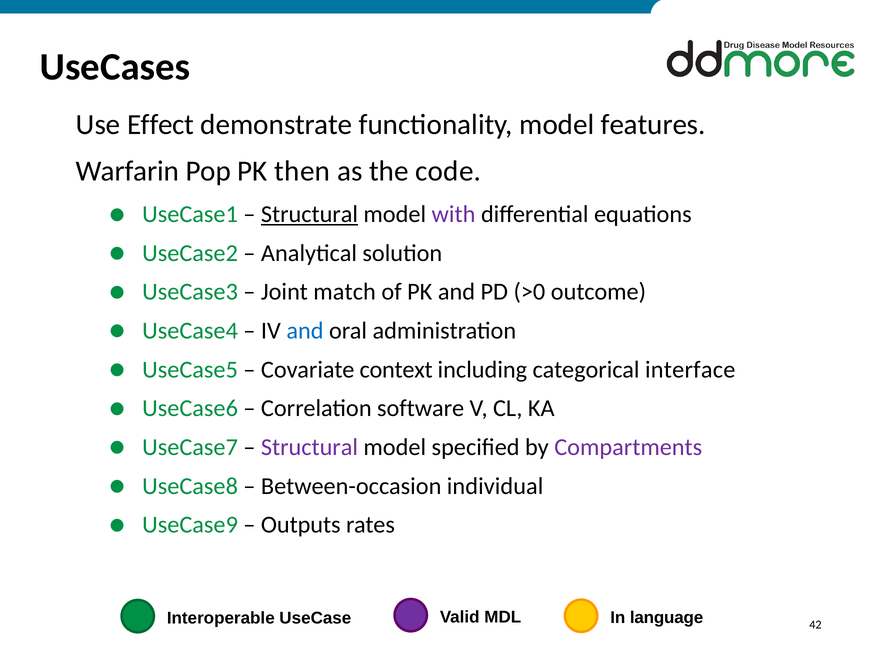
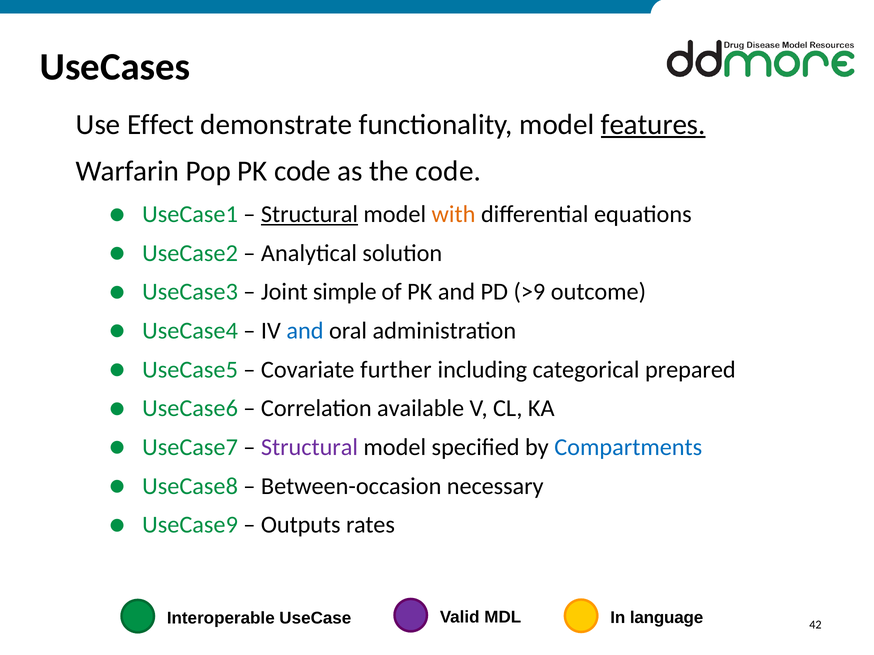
features underline: none -> present
PK then: then -> code
with colour: purple -> orange
match: match -> simple
>0: >0 -> >9
context: context -> further
interface: interface -> prepared
software: software -> available
Compartments colour: purple -> blue
individual: individual -> necessary
